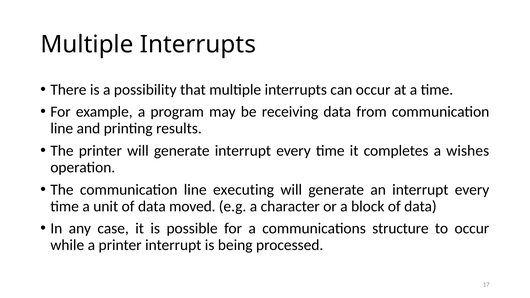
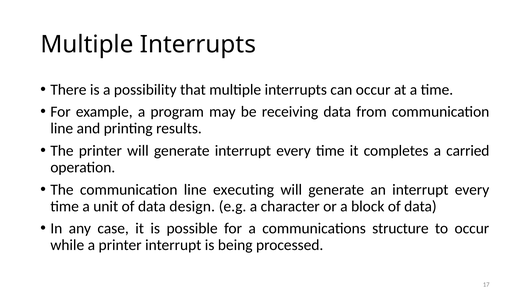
wishes: wishes -> carried
moved: moved -> design
